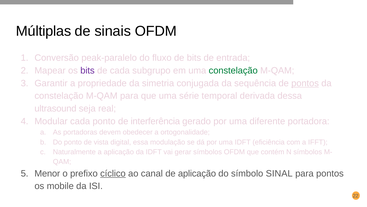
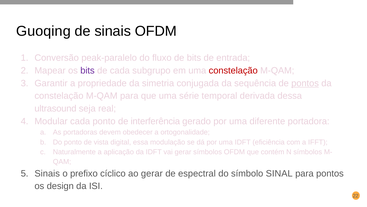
Múltiplas: Múltiplas -> Guoqing
constelação at (233, 70) colour: green -> red
Menor at (47, 173): Menor -> Sinais
cíclico underline: present -> none
ao canal: canal -> gerar
de aplicação: aplicação -> espectral
mobile: mobile -> design
